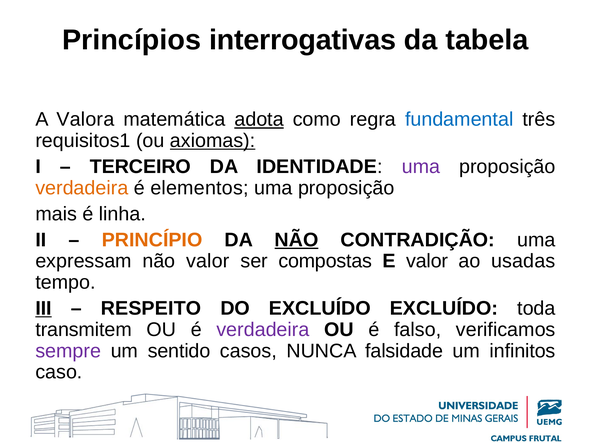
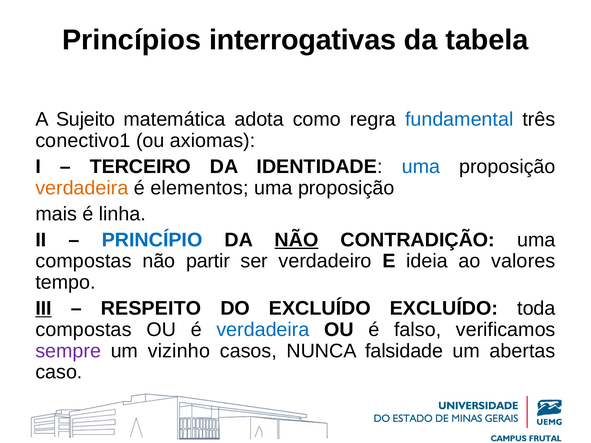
Valora: Valora -> Sujeito
adota underline: present -> none
requisitos1: requisitos1 -> conectivo1
axiomas underline: present -> none
uma at (421, 167) colour: purple -> blue
PRINCÍPIO colour: orange -> blue
expressam at (84, 261): expressam -> compostas
não valor: valor -> partir
compostas: compostas -> verdadeiro
E valor: valor -> ideia
usadas: usadas -> valores
transmitem at (84, 330): transmitem -> compostas
verdadeira at (263, 330) colour: purple -> blue
sentido: sentido -> vizinho
infinitos: infinitos -> abertas
